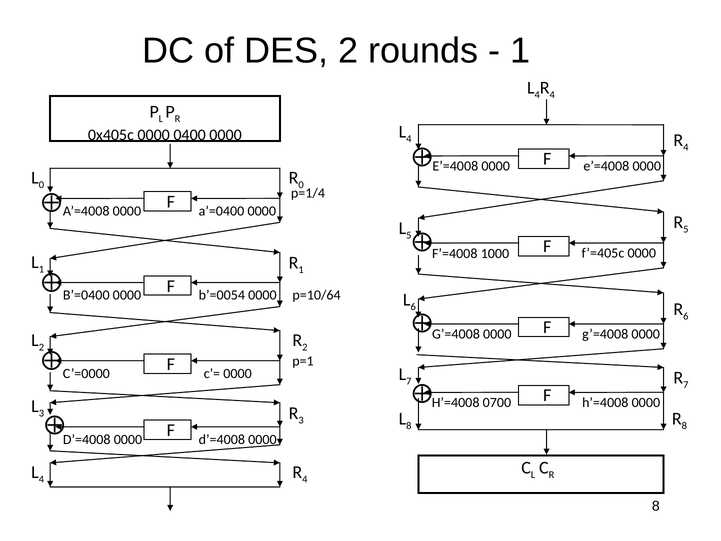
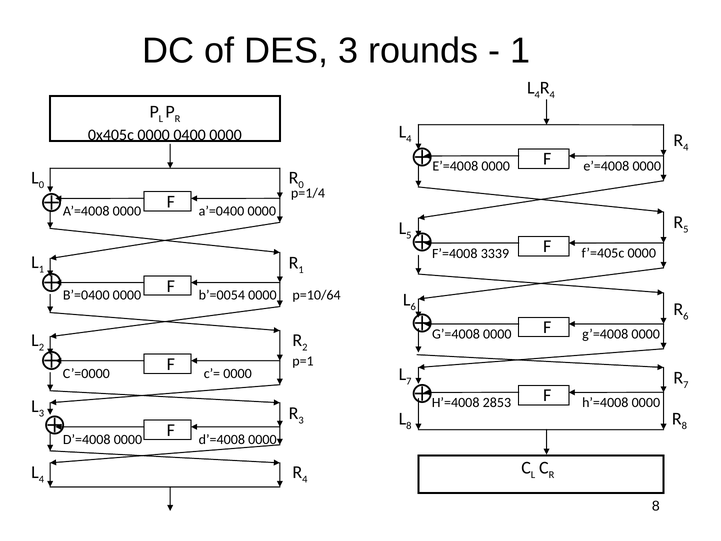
DES 2: 2 -> 3
1000: 1000 -> 3339
0700: 0700 -> 2853
